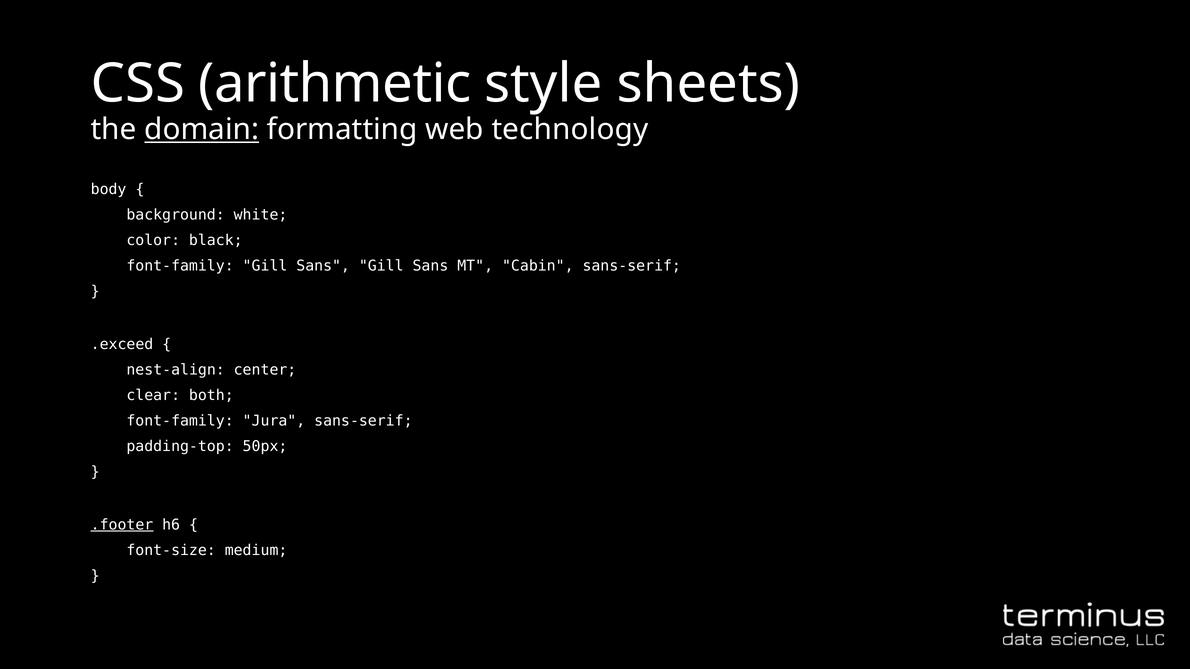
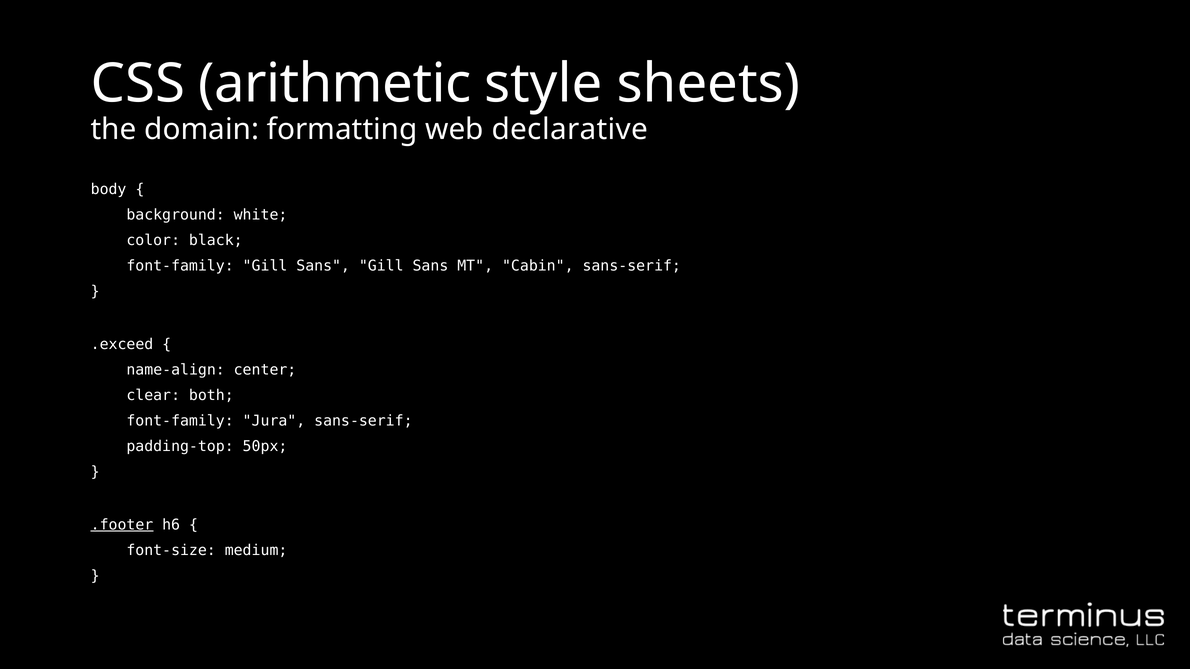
domain underline: present -> none
technology: technology -> declarative
nest-align: nest-align -> name-align
